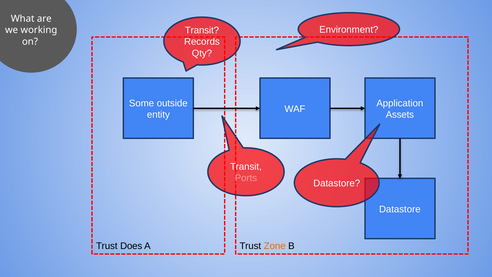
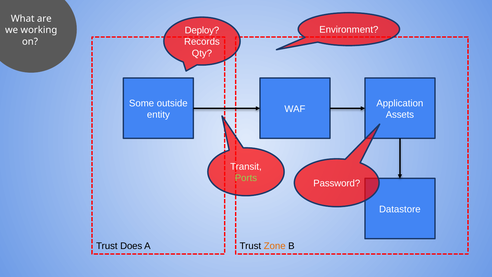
Transit at (202, 30): Transit -> Deploy
Ports colour: pink -> light green
Datastore at (337, 183): Datastore -> Password
